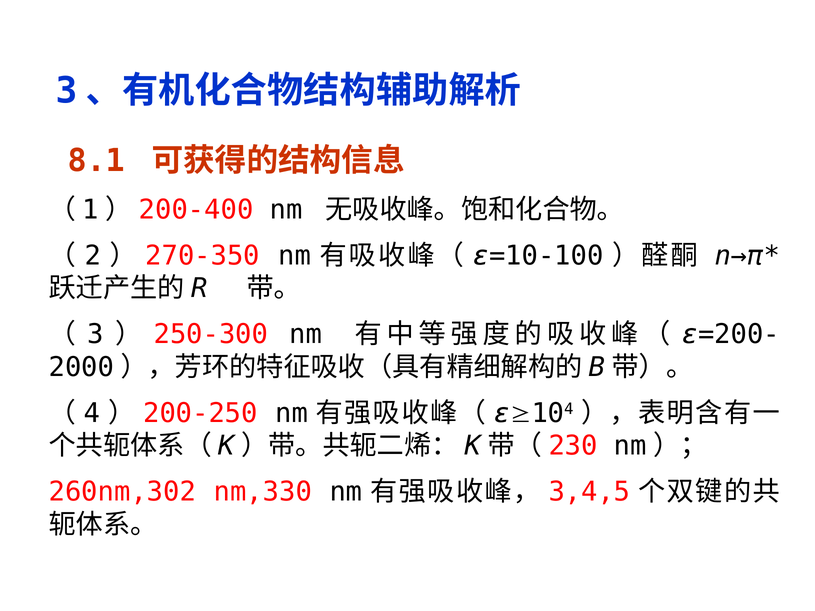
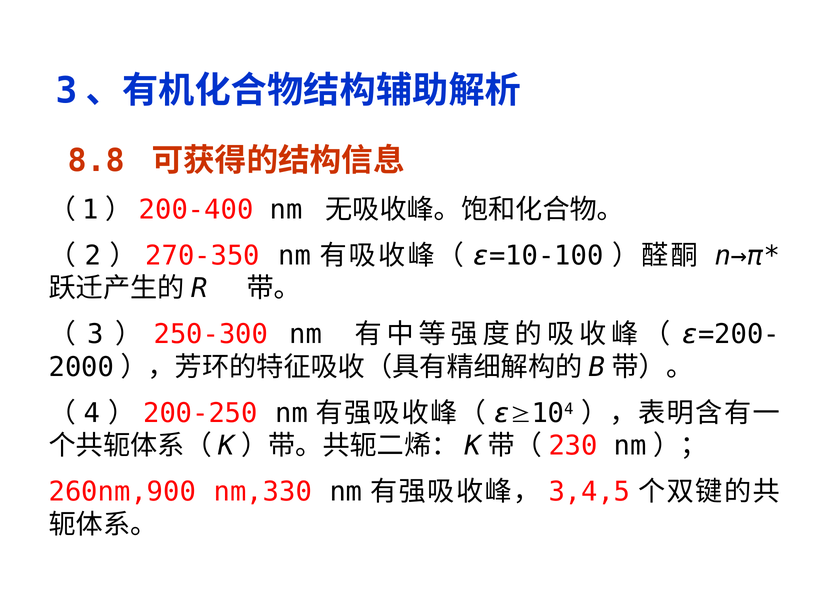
8.1: 8.1 -> 8.8
260nm,302: 260nm,302 -> 260nm,900
